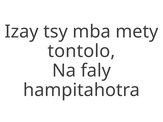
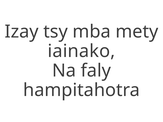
tontolo: tontolo -> iainako
